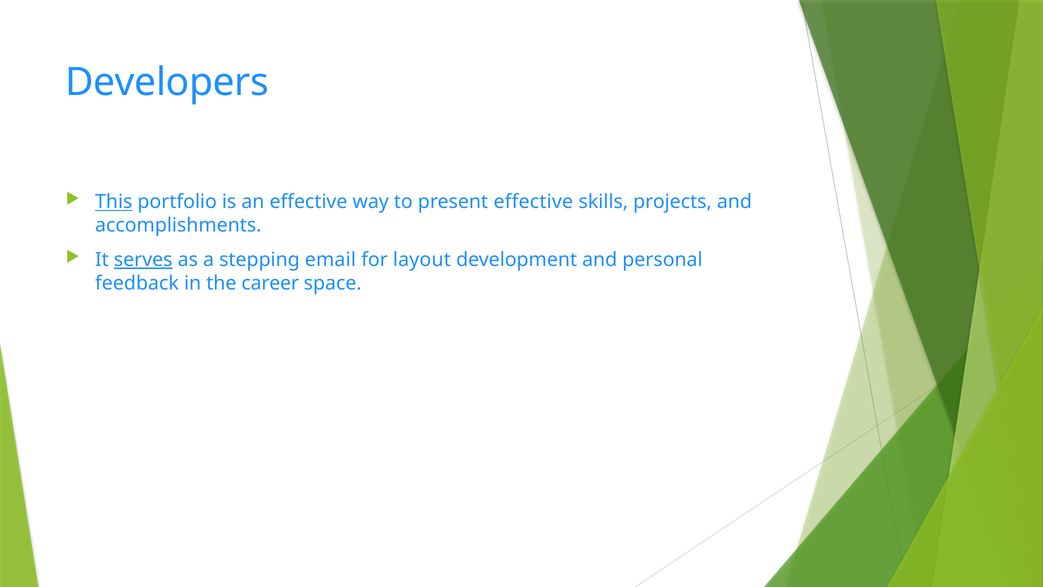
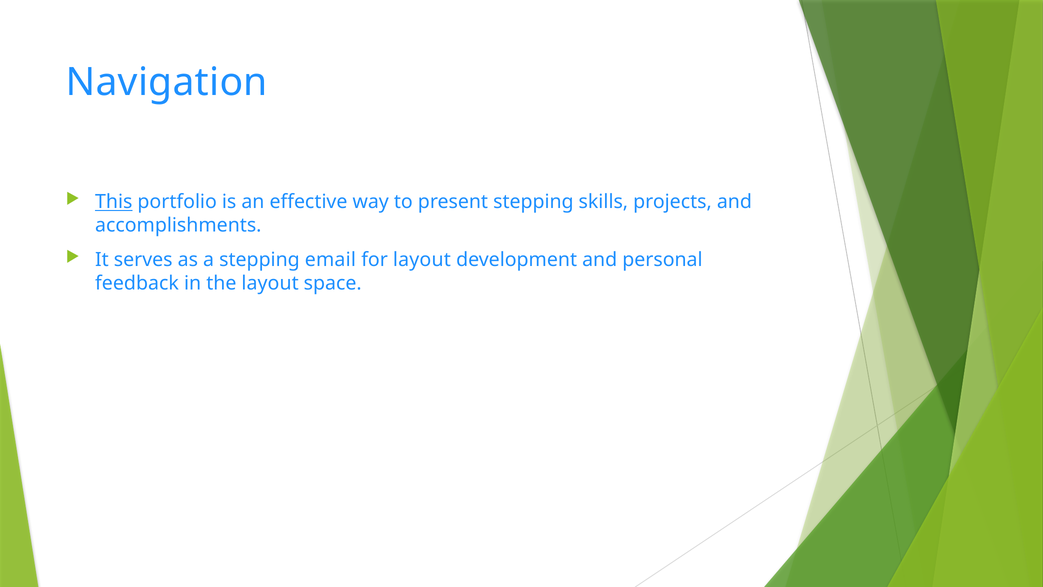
Developers: Developers -> Navigation
present effective: effective -> stepping
serves underline: present -> none
the career: career -> layout
